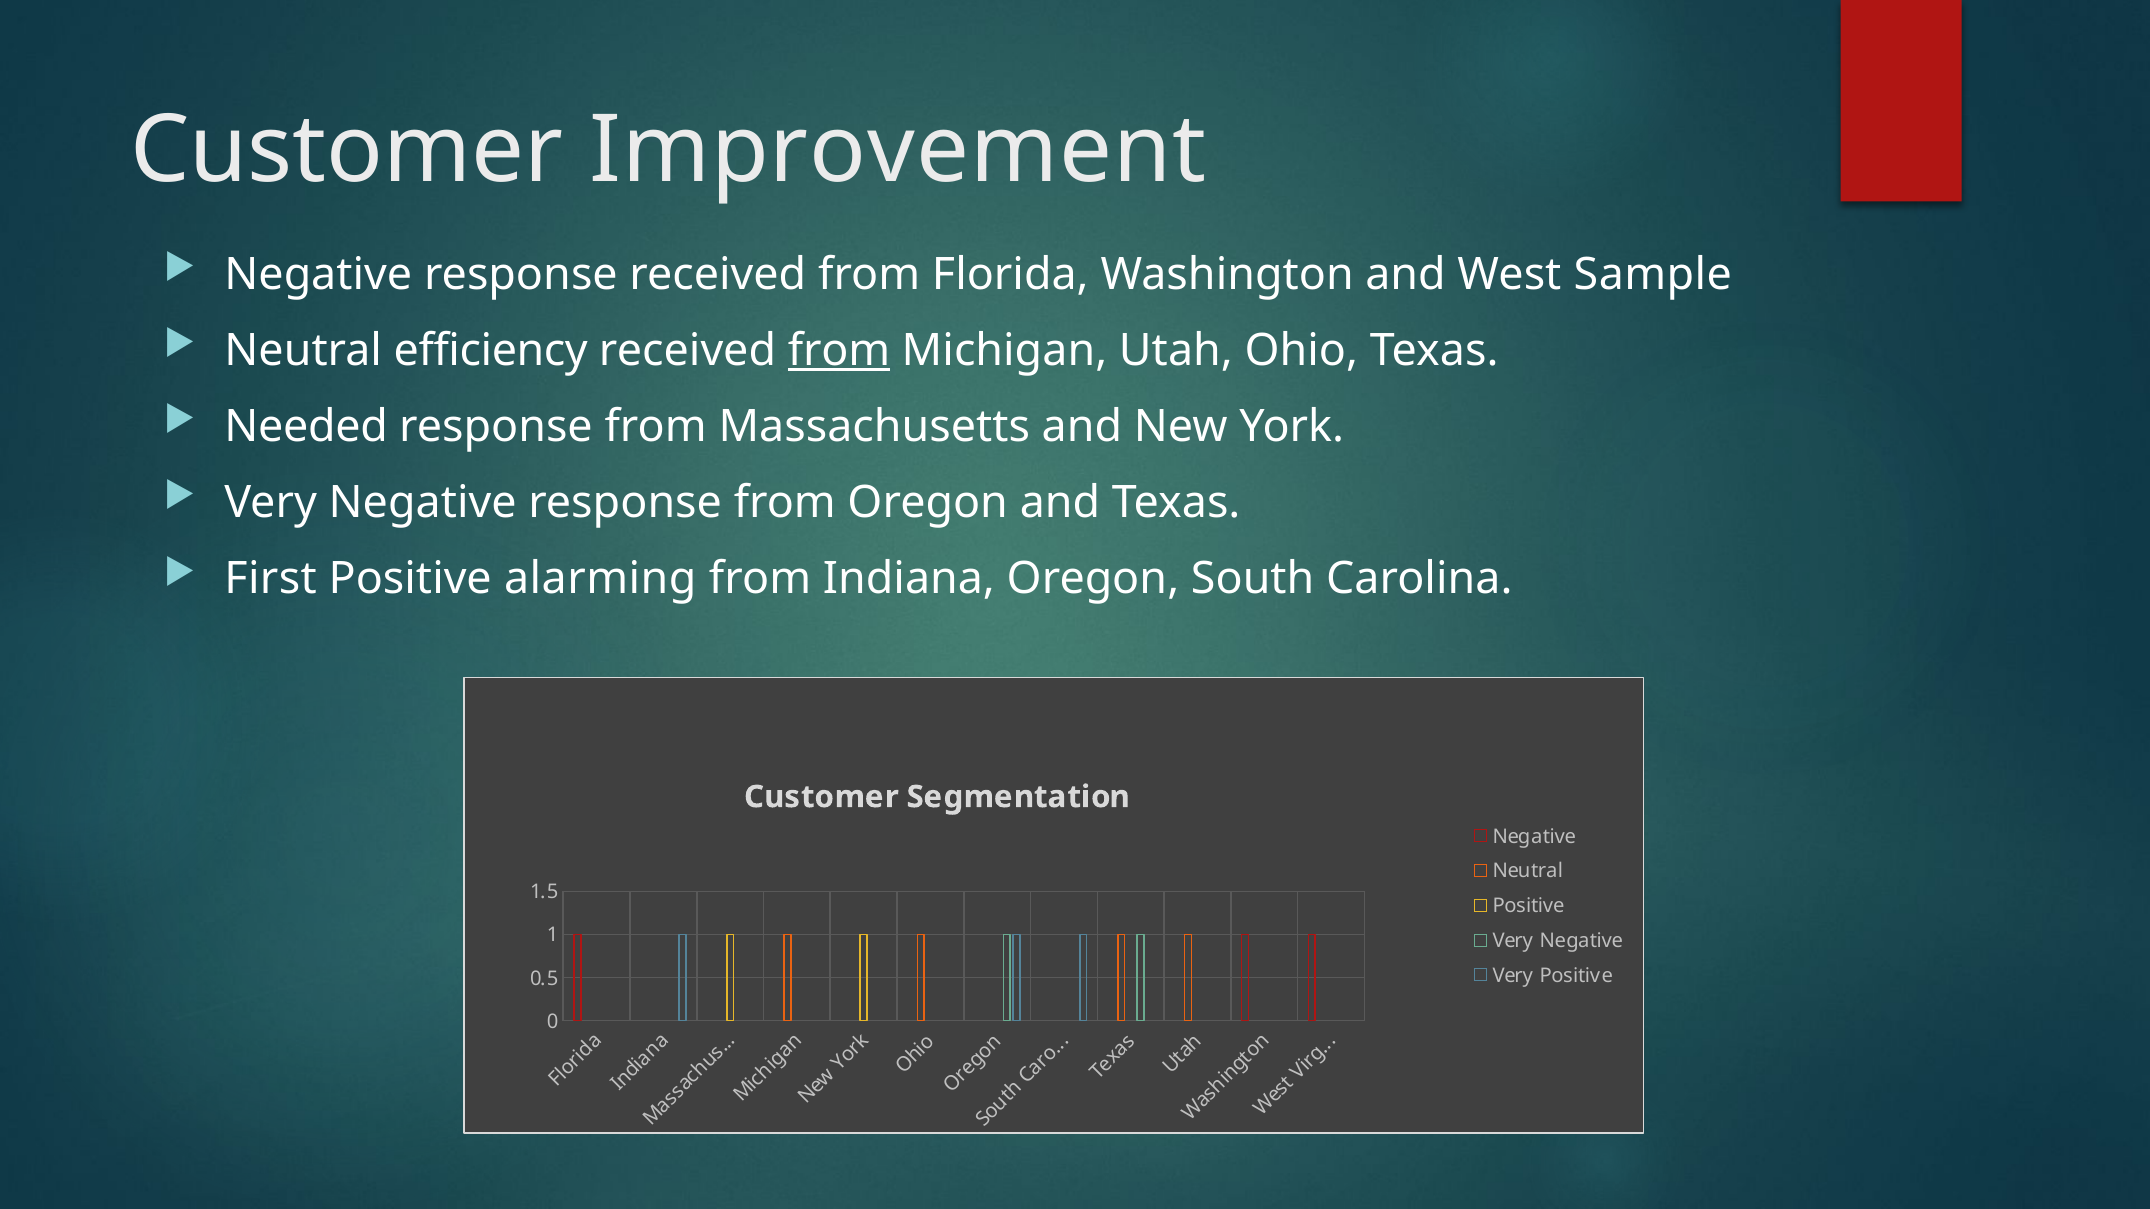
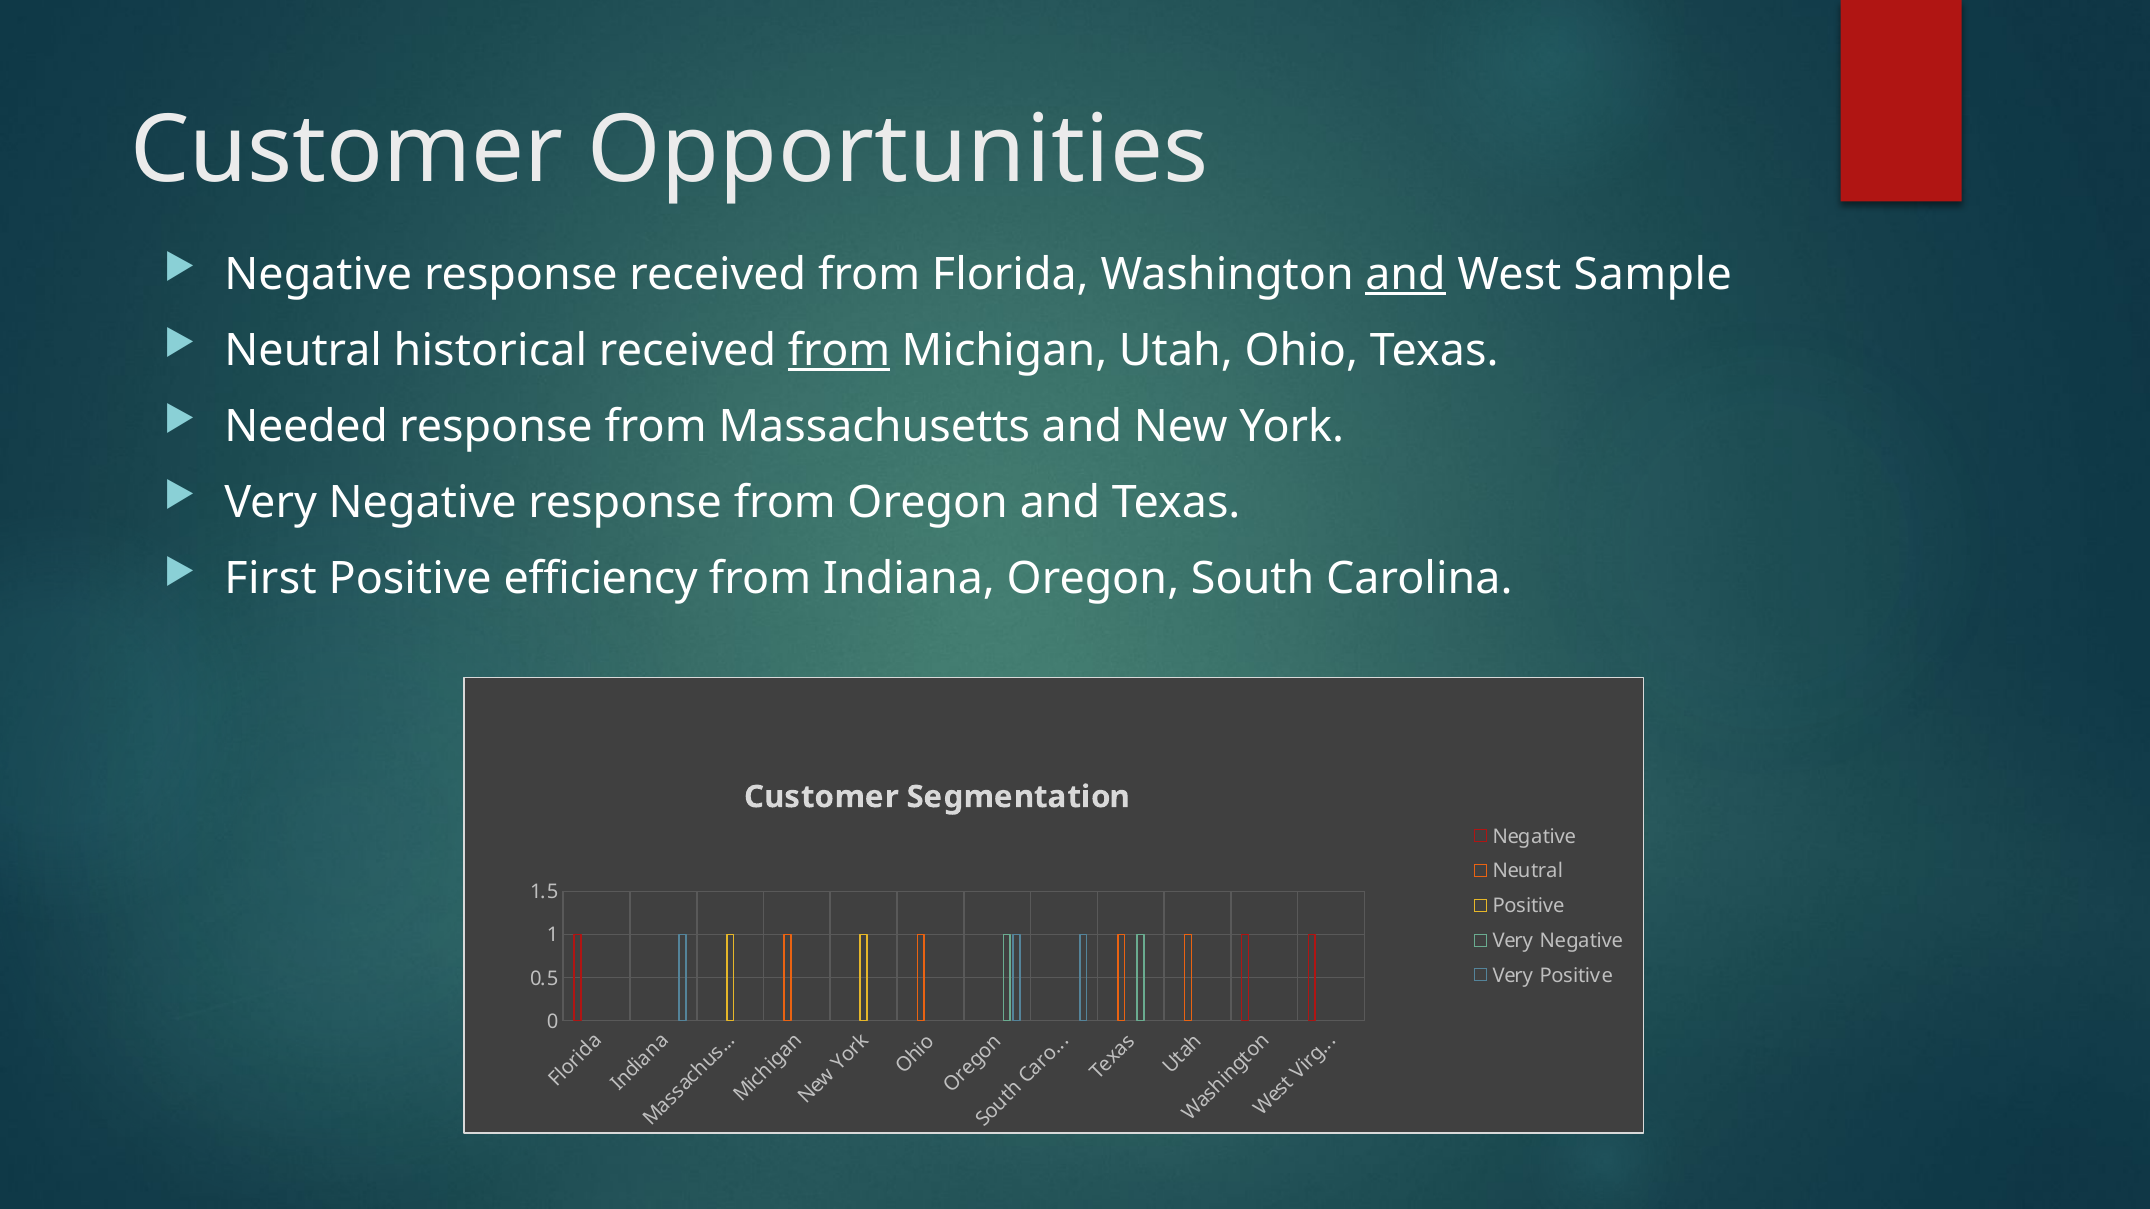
Improvement: Improvement -> Opportunities
and at (1406, 274) underline: none -> present
efficiency: efficiency -> historical
alarming: alarming -> efficiency
